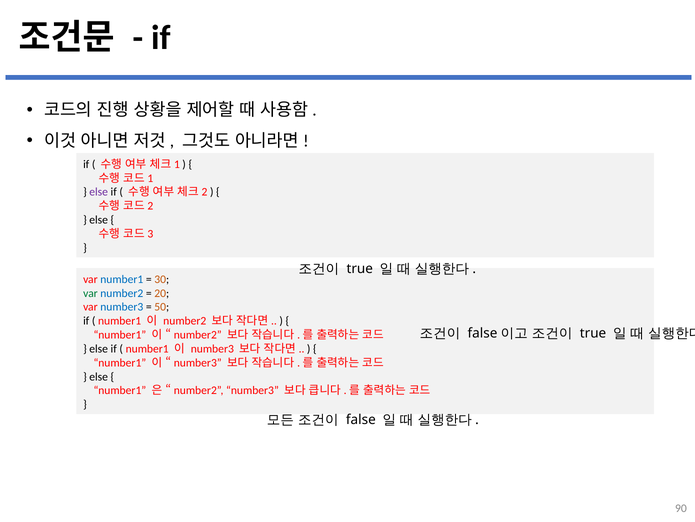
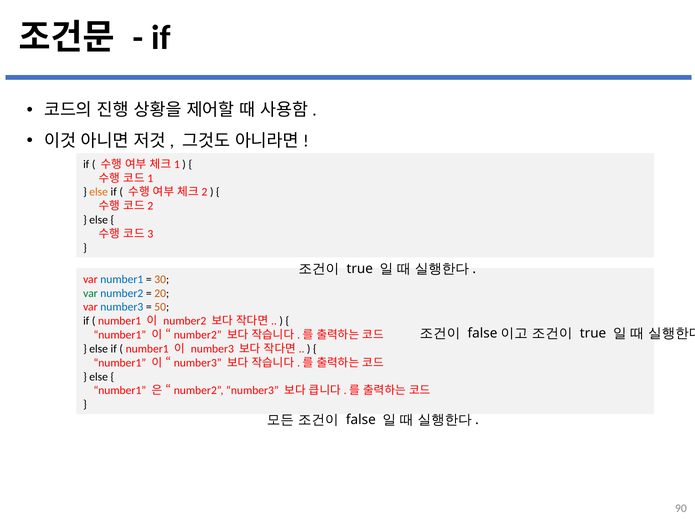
else at (99, 192) colour: purple -> orange
